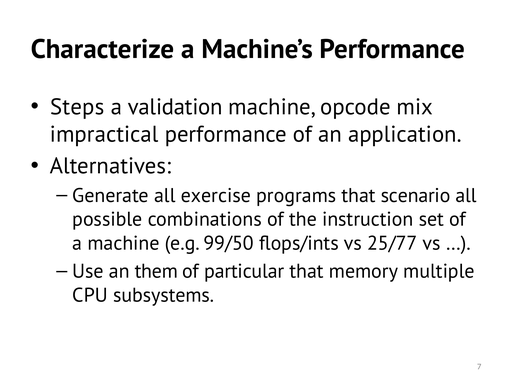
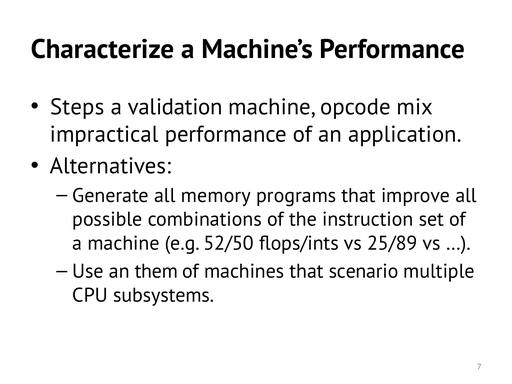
exercise: exercise -> memory
scenario: scenario -> improve
99/50: 99/50 -> 52/50
25/77: 25/77 -> 25/89
particular: particular -> machines
memory: memory -> scenario
